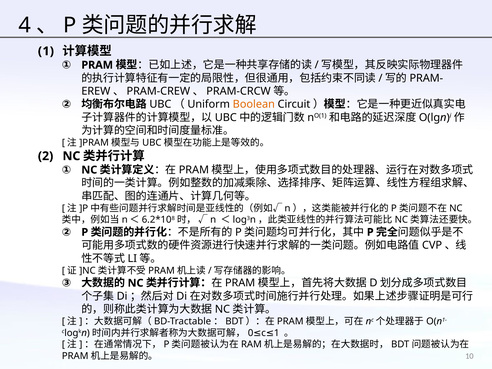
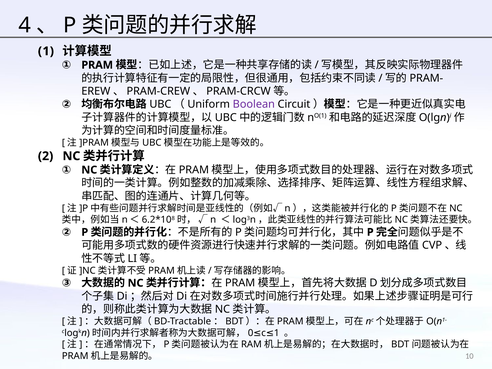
Boolean colour: orange -> purple
